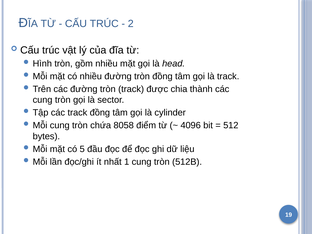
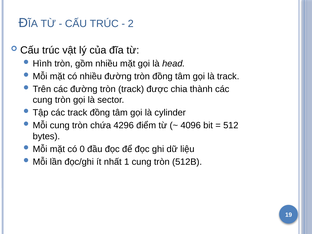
8058: 8058 -> 4296
5: 5 -> 0
